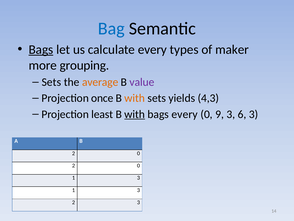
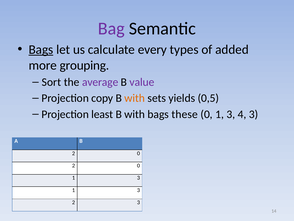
Bag colour: blue -> purple
maker: maker -> added
Sets at (51, 82): Sets -> Sort
average colour: orange -> purple
once: once -> copy
4,3: 4,3 -> 0,5
with at (135, 114) underline: present -> none
bags every: every -> these
9 at (220, 114): 9 -> 1
6: 6 -> 4
